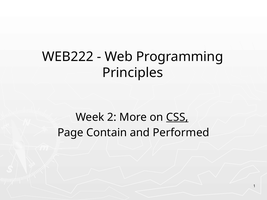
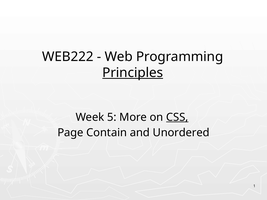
Principles underline: none -> present
2: 2 -> 5
Performed: Performed -> Unordered
